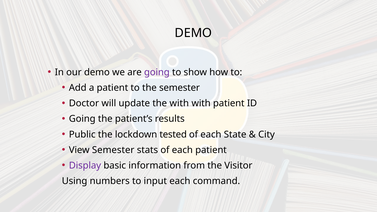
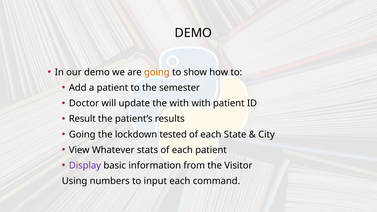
going at (157, 72) colour: purple -> orange
Going at (82, 119): Going -> Result
Public at (82, 134): Public -> Going
View Semester: Semester -> Whatever
